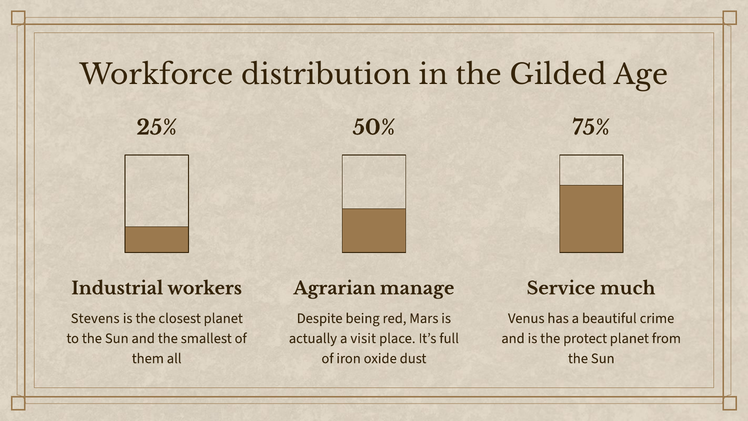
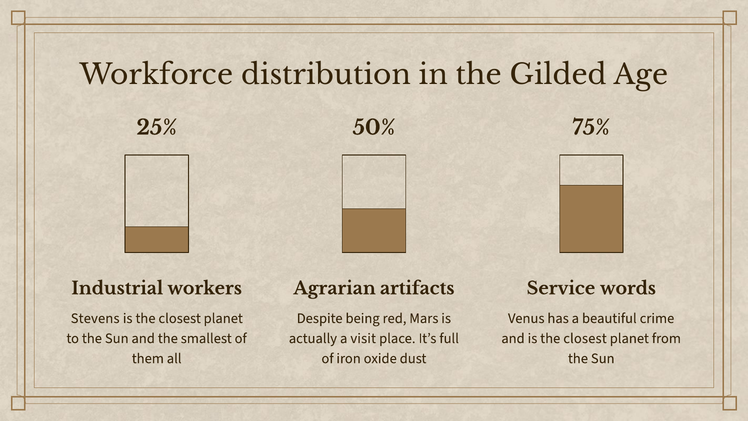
manage: manage -> artifacts
much: much -> words
and is the protect: protect -> closest
